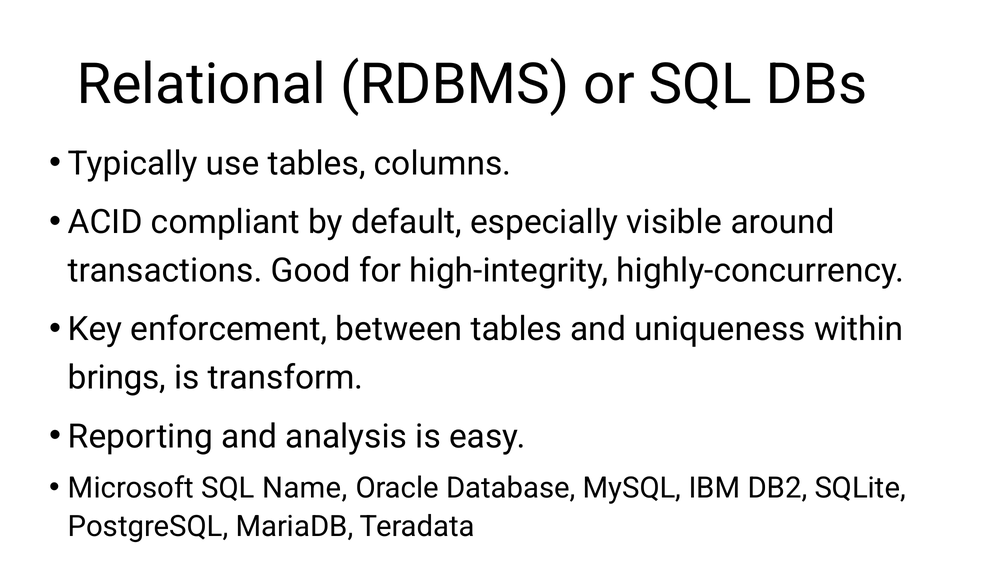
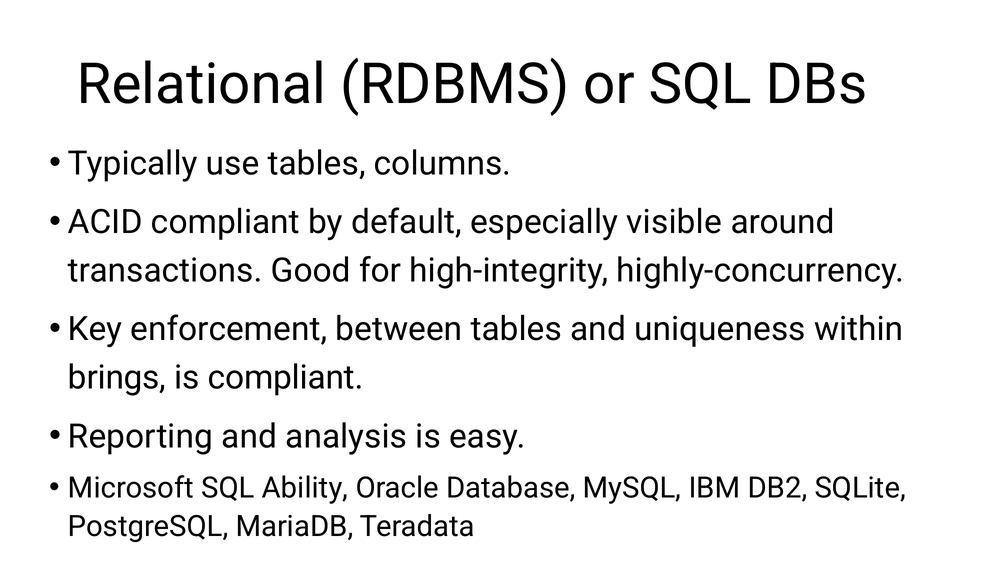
is transform: transform -> compliant
Name: Name -> Ability
